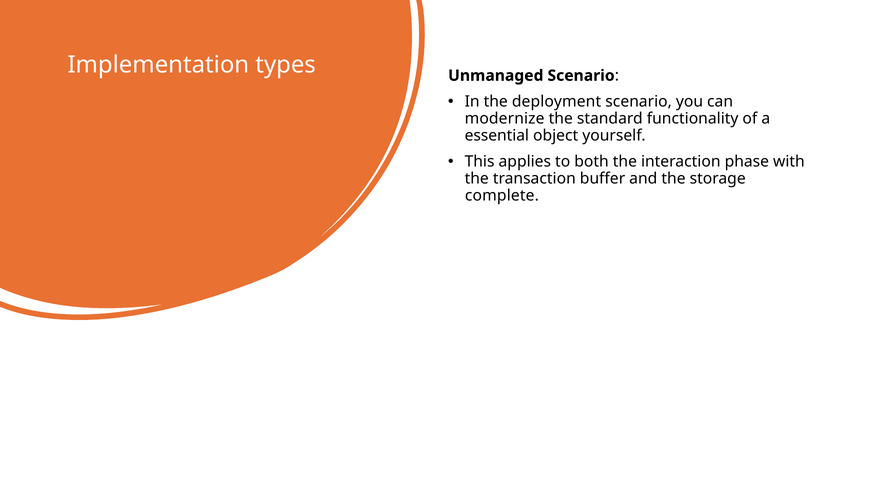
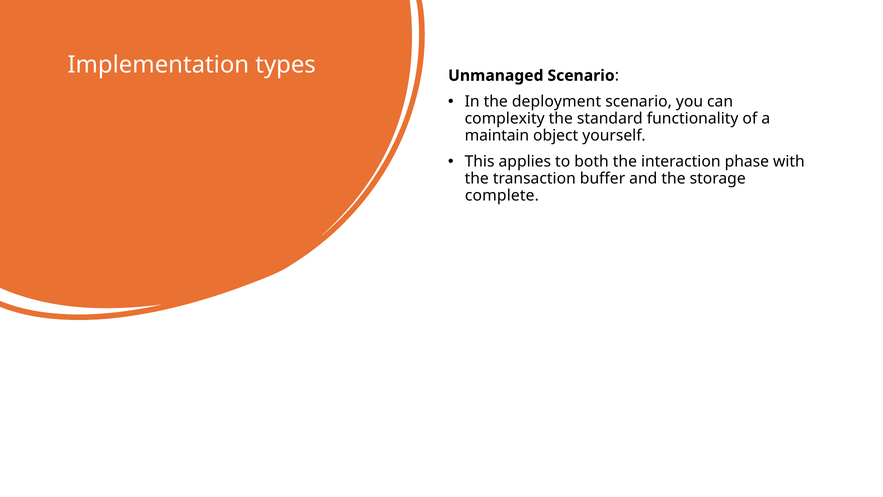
modernize: modernize -> complexity
essential: essential -> maintain
